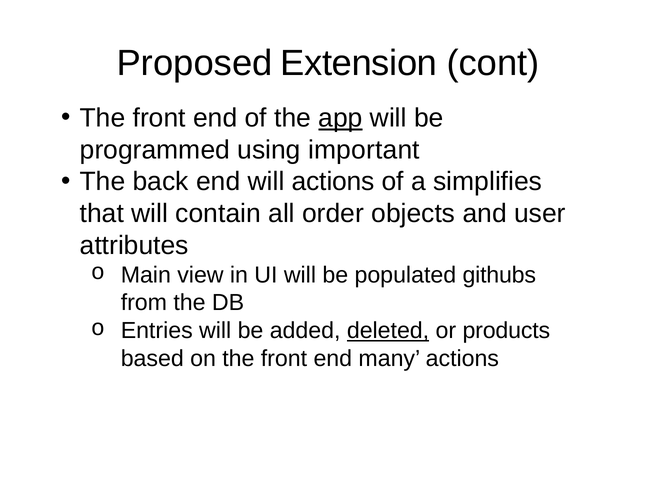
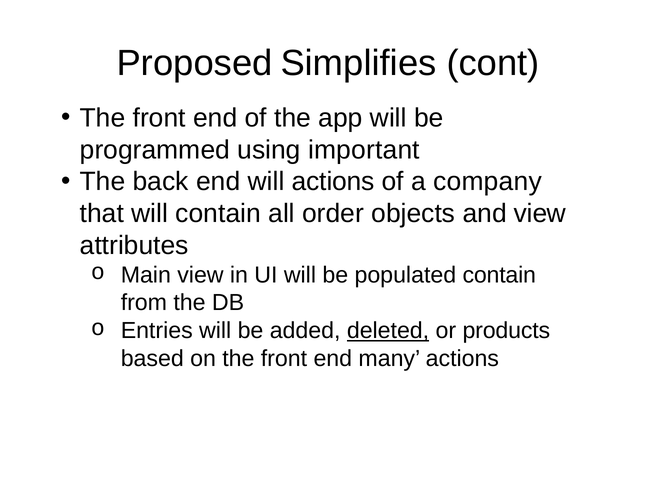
Extension: Extension -> Simplifies
app underline: present -> none
simplifies: simplifies -> company
and user: user -> view
populated githubs: githubs -> contain
